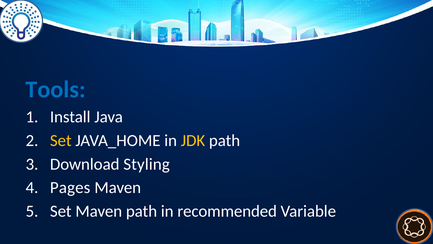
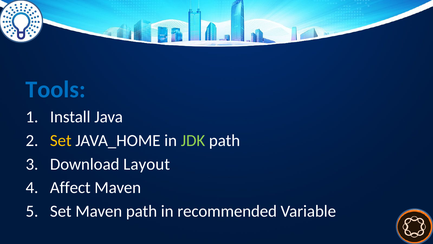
JDK colour: yellow -> light green
Styling: Styling -> Layout
Pages: Pages -> Affect
